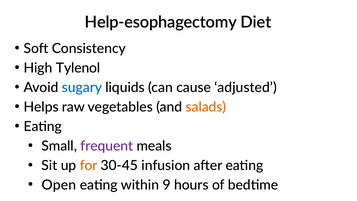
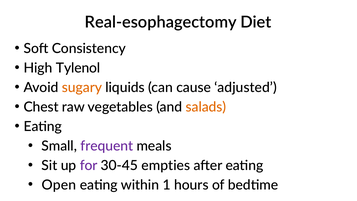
Help-esophagectomy: Help-esophagectomy -> Real-esophagectomy
sugary colour: blue -> orange
Helps: Helps -> Chest
for colour: orange -> purple
infusion: infusion -> empties
9: 9 -> 1
